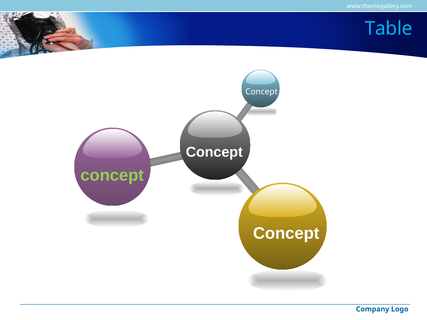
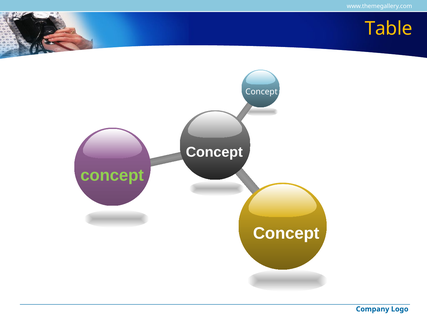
Table colour: light blue -> yellow
